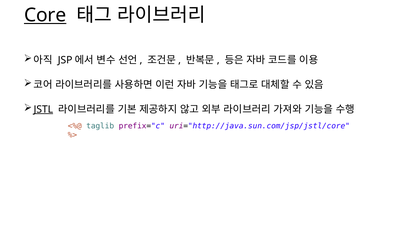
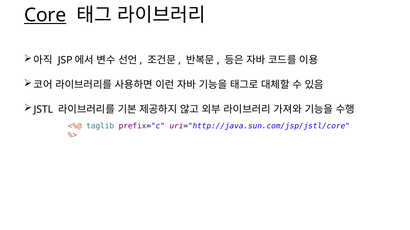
JSTL underline: present -> none
